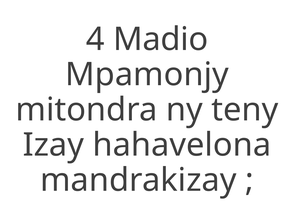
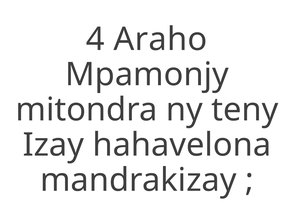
Madio: Madio -> Araho
